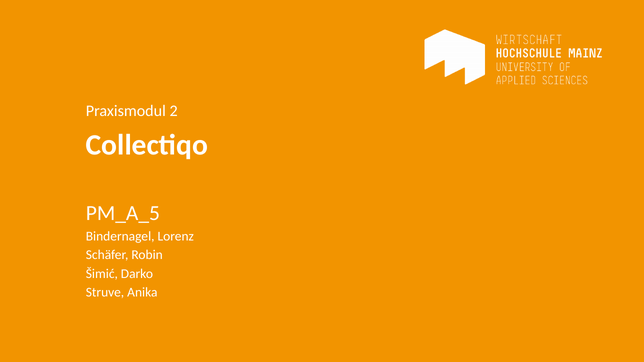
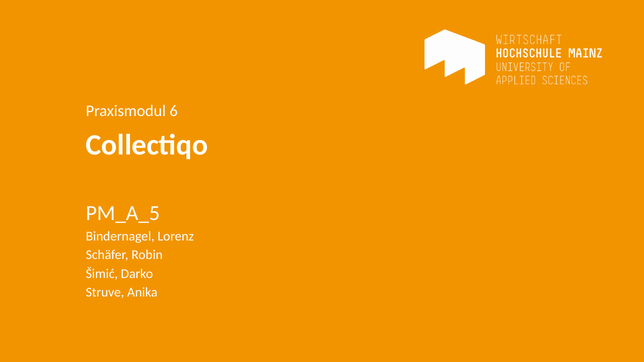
2: 2 -> 6
